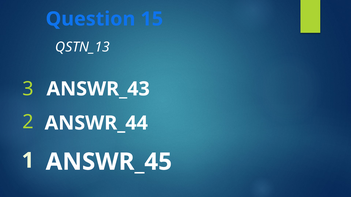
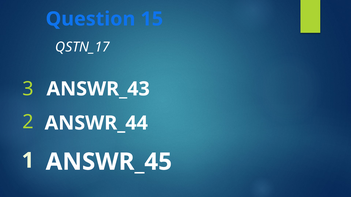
QSTN_13: QSTN_13 -> QSTN_17
